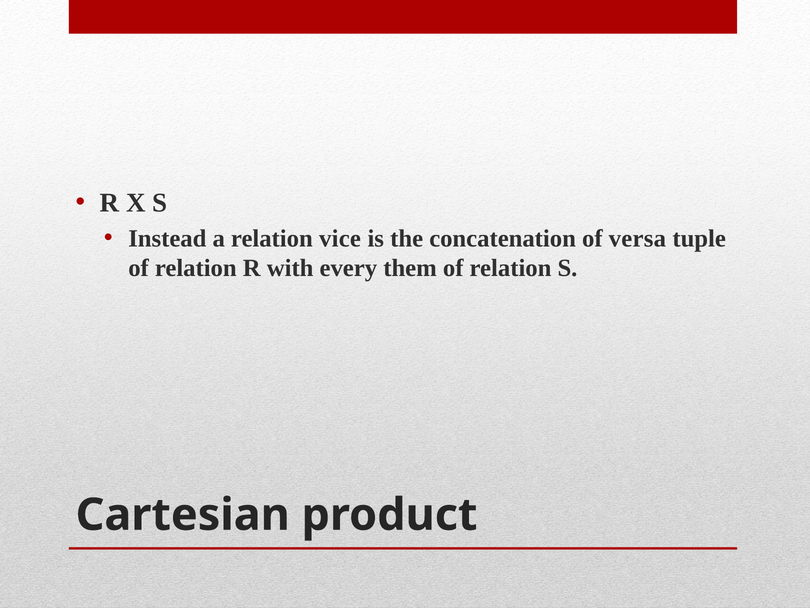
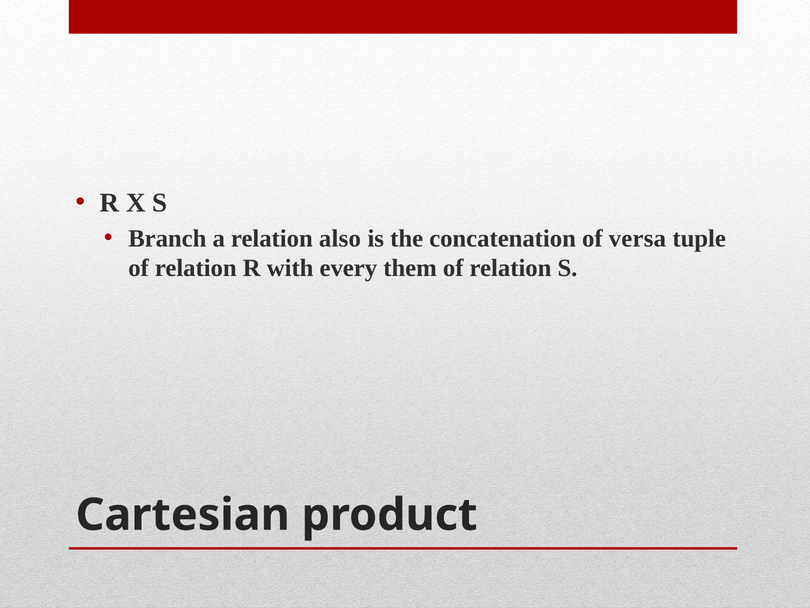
Instead: Instead -> Branch
vice: vice -> also
